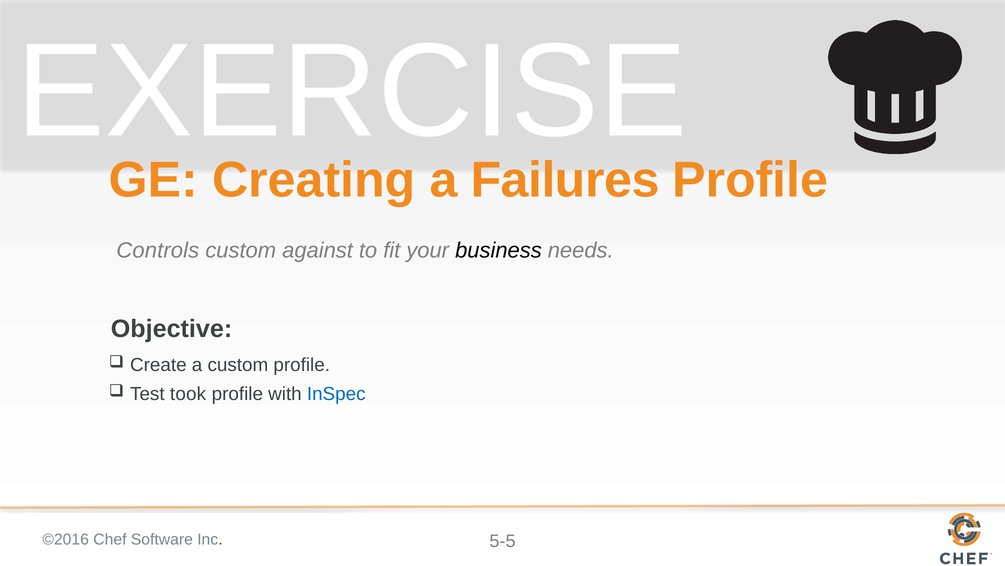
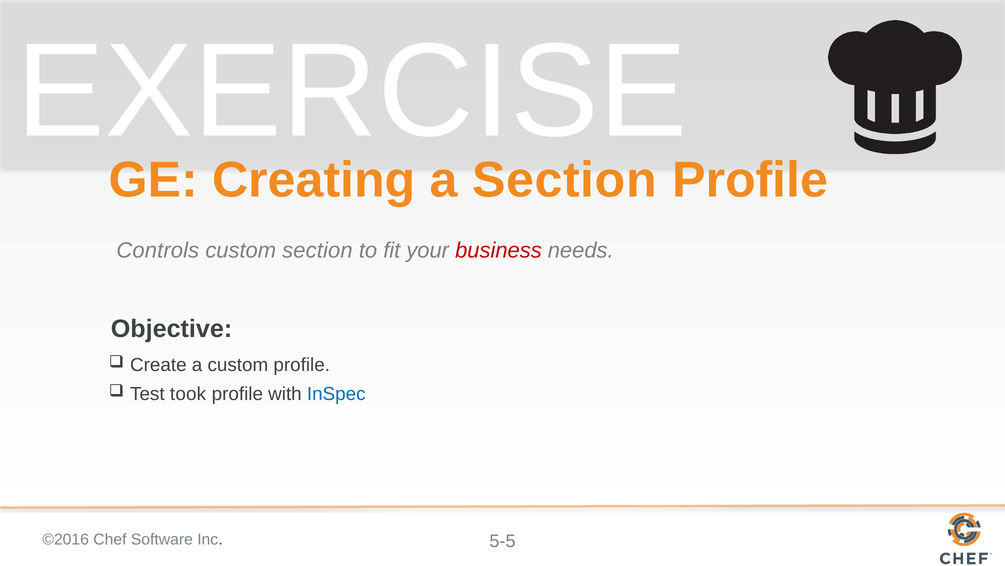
a Failures: Failures -> Section
custom against: against -> section
business colour: black -> red
